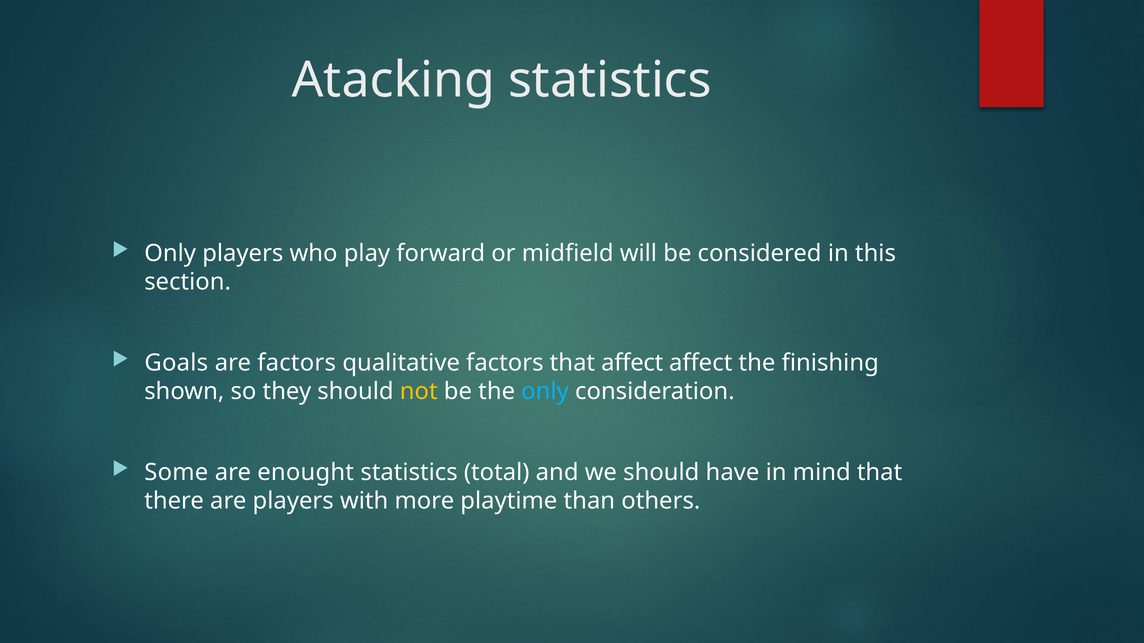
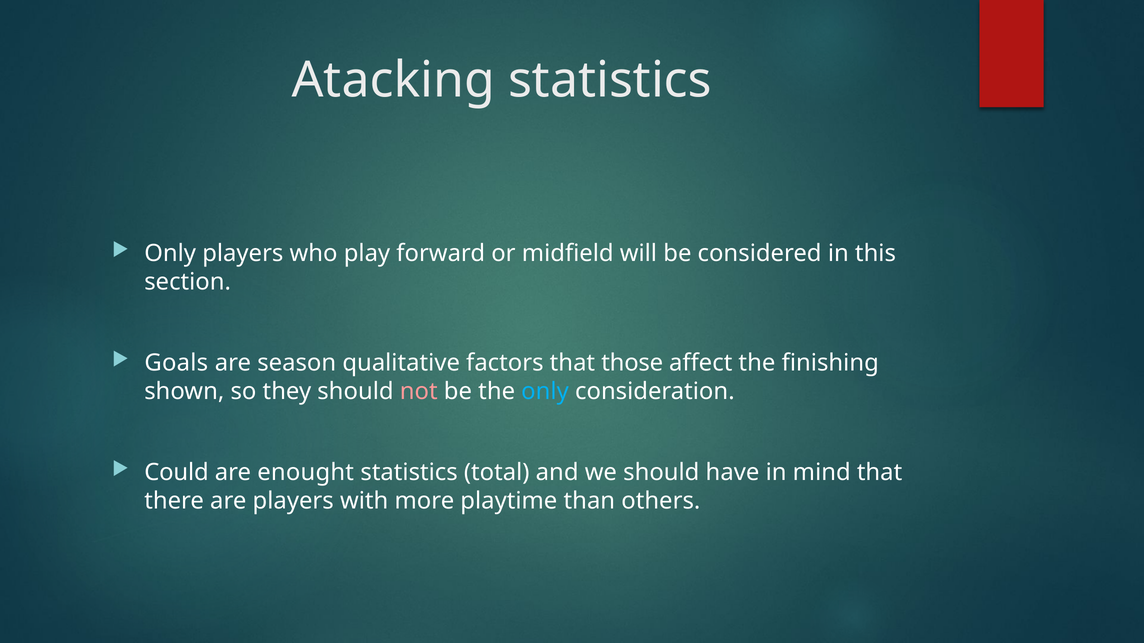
are factors: factors -> season
that affect: affect -> those
not colour: yellow -> pink
Some: Some -> Could
